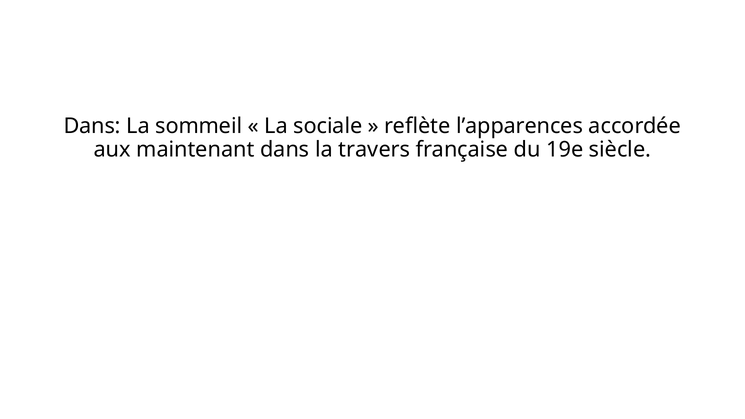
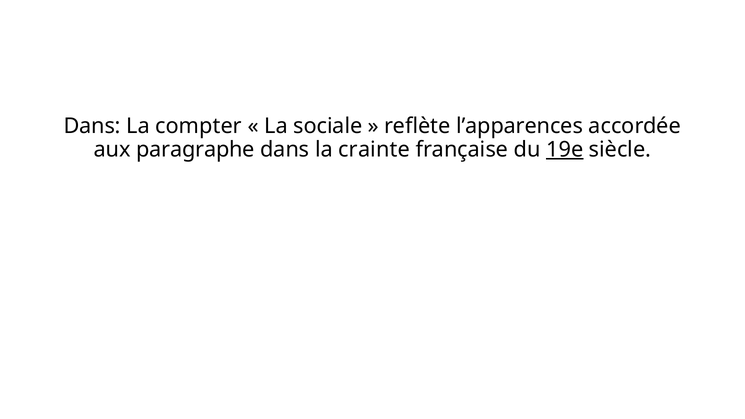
sommeil: sommeil -> compter
maintenant: maintenant -> paragraphe
travers: travers -> crainte
19e underline: none -> present
